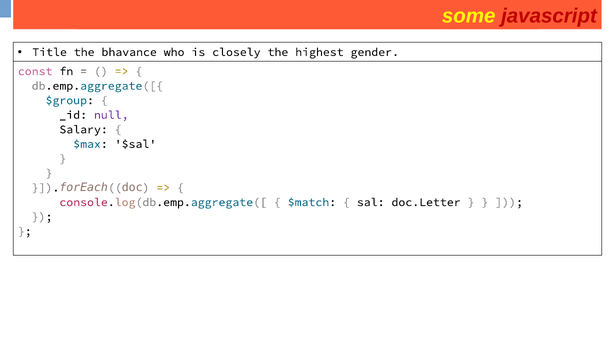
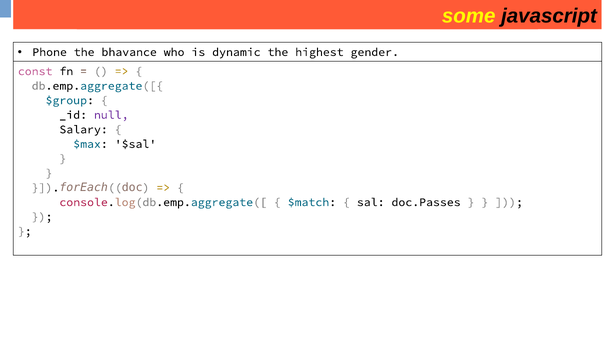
javascript colour: red -> black
Title: Title -> Phone
closely: closely -> dynamic
doc.Letter: doc.Letter -> doc.Passes
